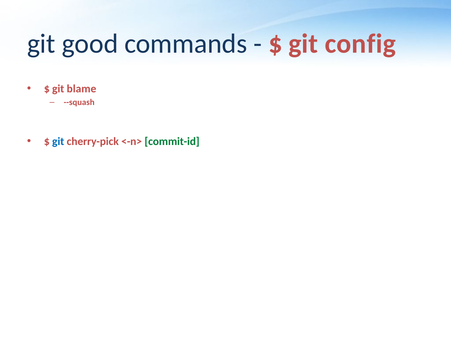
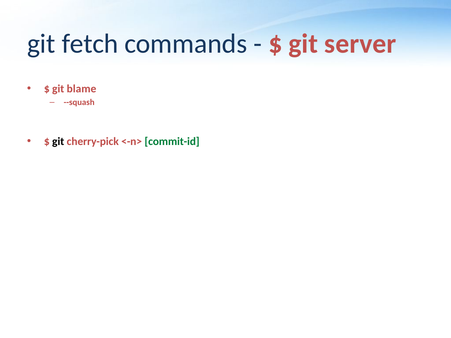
good: good -> fetch
config: config -> server
git at (58, 141) colour: blue -> black
